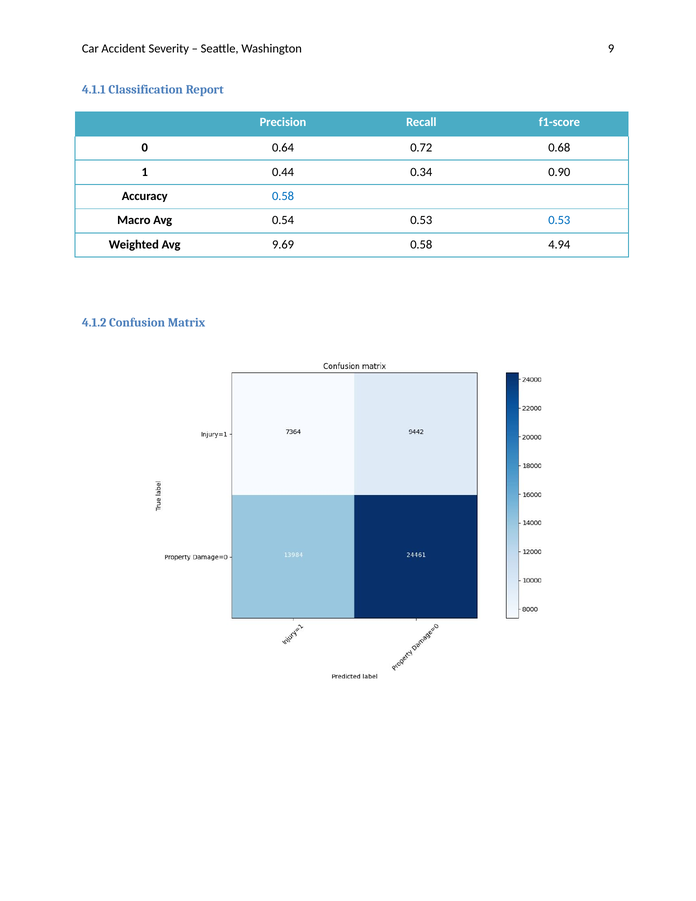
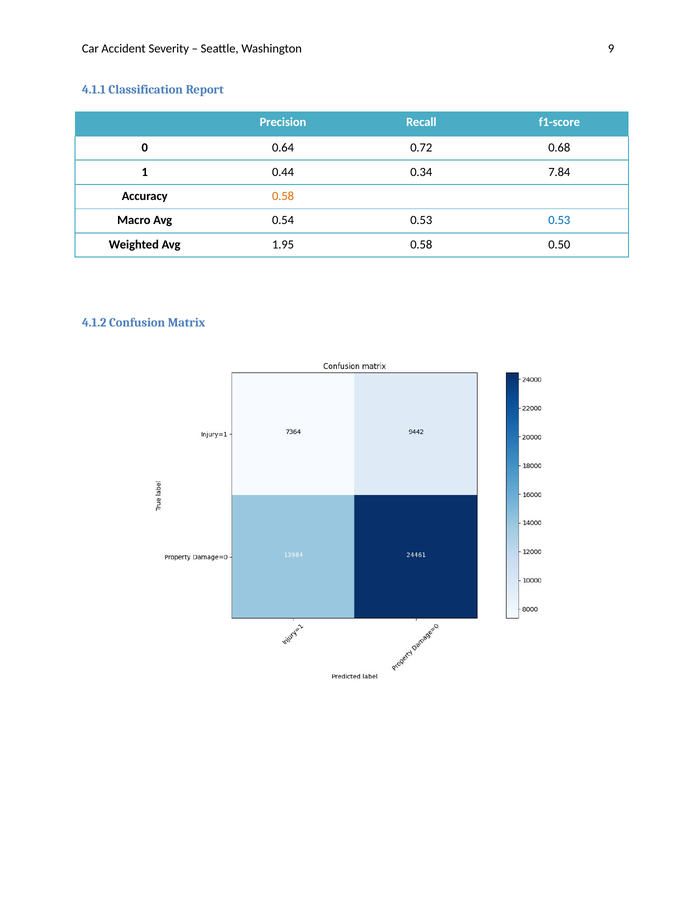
0.90: 0.90 -> 7.84
0.58 at (283, 196) colour: blue -> orange
9.69: 9.69 -> 1.95
4.94: 4.94 -> 0.50
